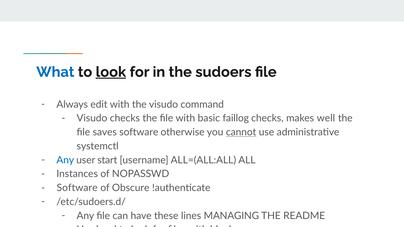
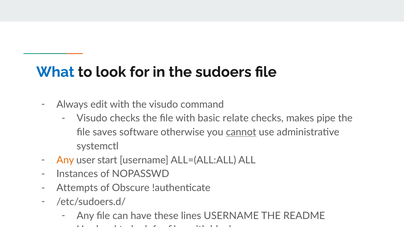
look at (111, 72) underline: present -> none
faillog: faillog -> relate
well: well -> pipe
Any at (65, 160) colour: blue -> orange
Software at (77, 188): Software -> Attempts
lines MANAGING: MANAGING -> USERNAME
